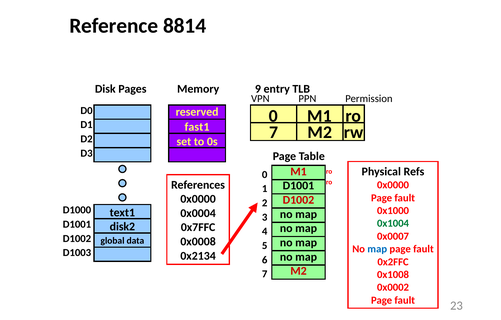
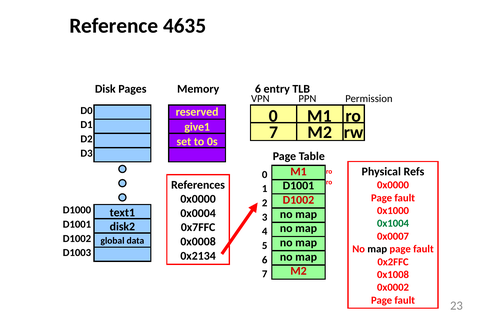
8814: 8814 -> 4635
Pages 9: 9 -> 6
fast1: fast1 -> give1
map at (377, 249) colour: blue -> black
